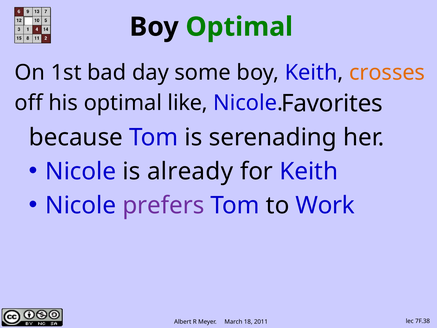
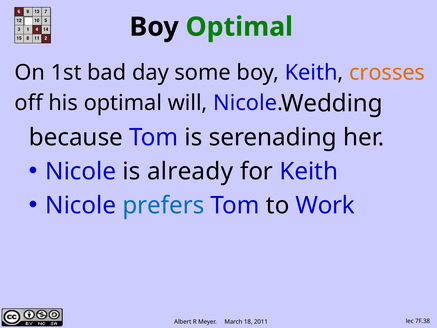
Favorites: Favorites -> Wedding
like: like -> will
prefers colour: purple -> blue
